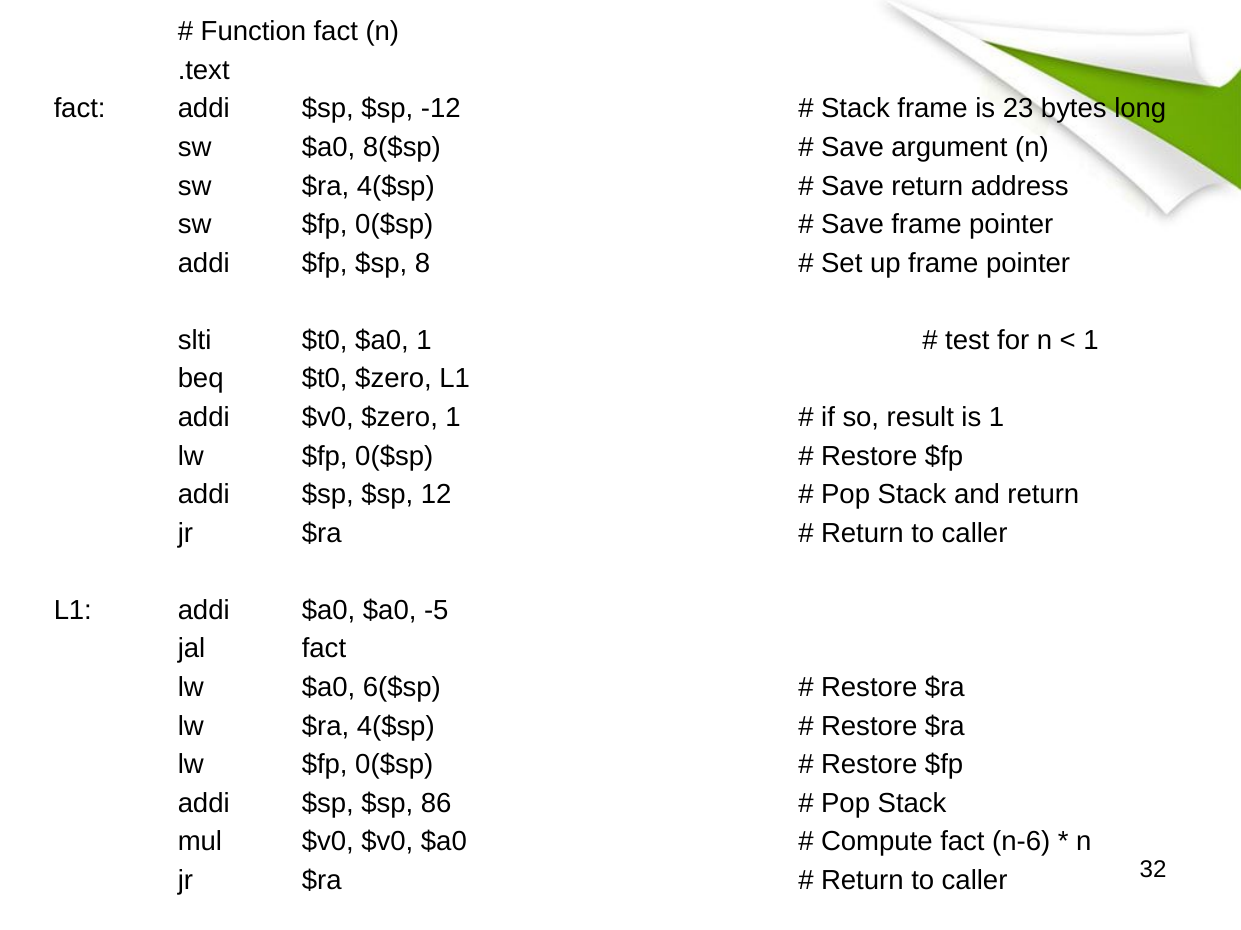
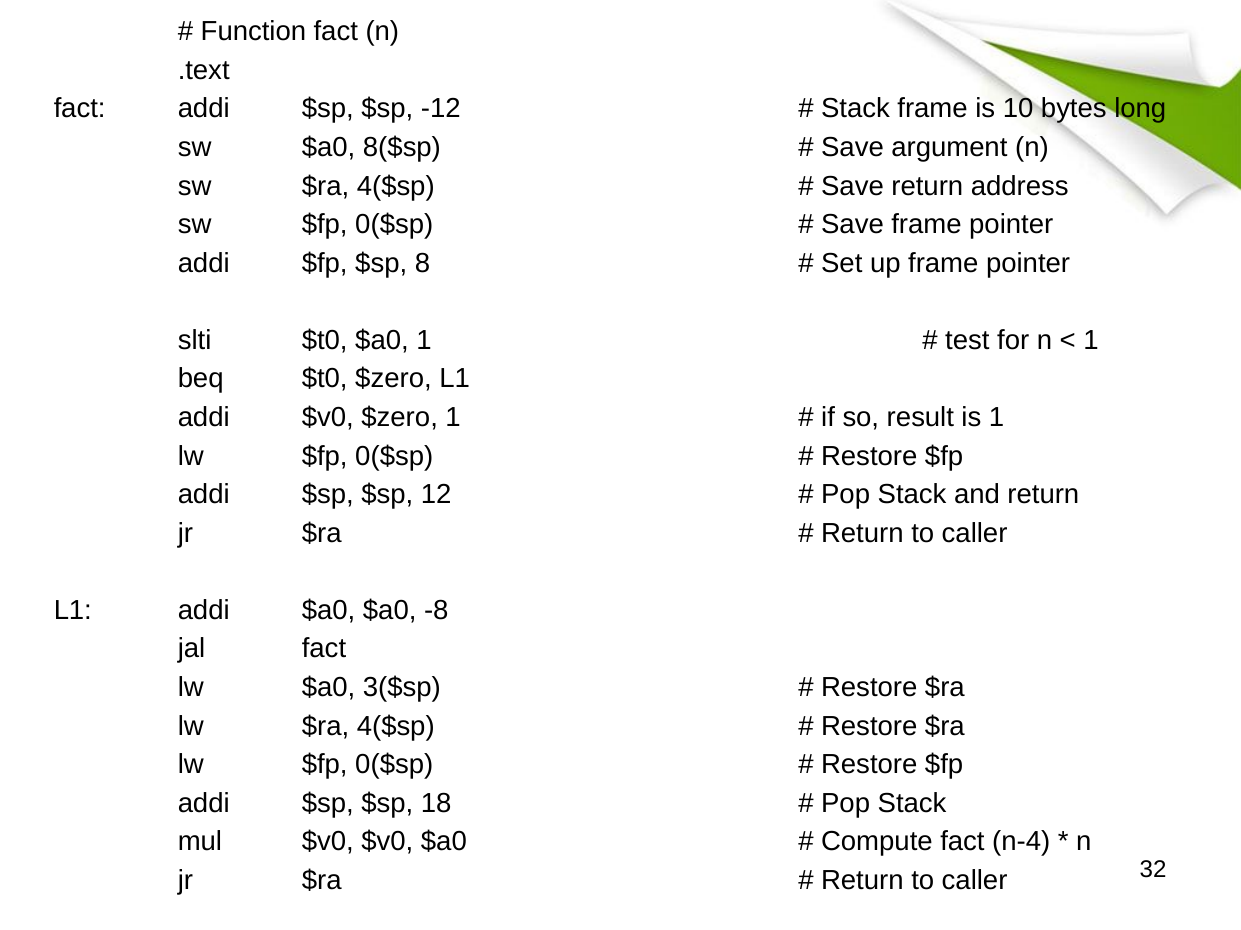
23: 23 -> 10
-5: -5 -> -8
6($sp: 6($sp -> 3($sp
86: 86 -> 18
n-6: n-6 -> n-4
